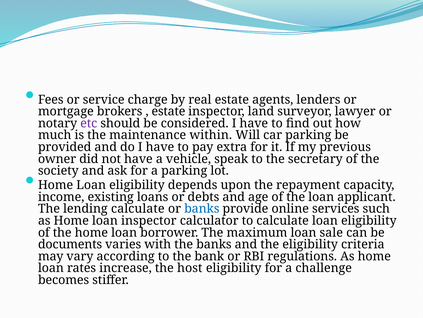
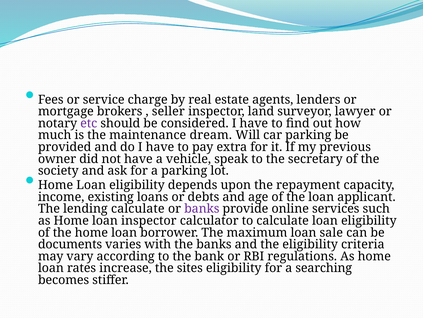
estate at (168, 111): estate -> seller
within: within -> dream
banks at (202, 208) colour: blue -> purple
host: host -> sites
challenge: challenge -> searching
